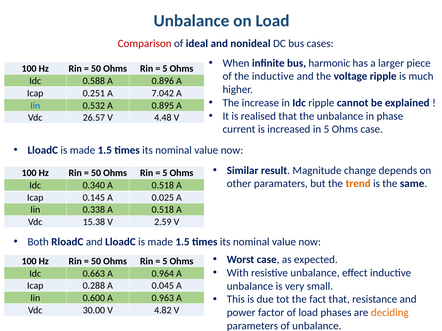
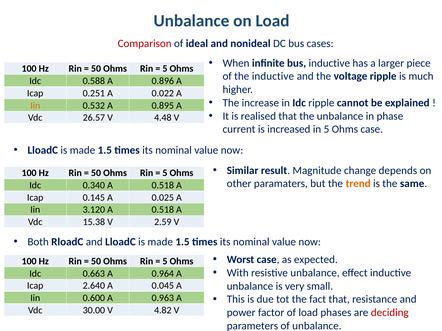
bus harmonic: harmonic -> inductive
7.042: 7.042 -> 0.022
Iin at (35, 106) colour: blue -> orange
0.338: 0.338 -> 3.120
0.288: 0.288 -> 2.640
deciding colour: orange -> red
